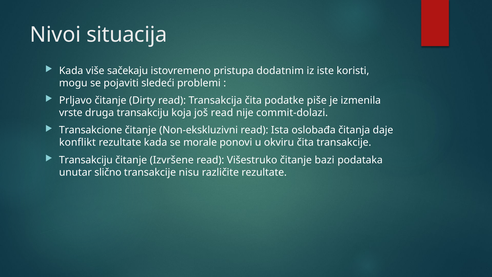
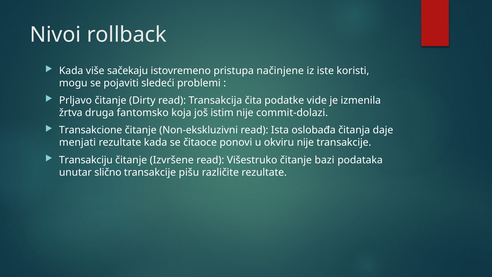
situacija: situacija -> rollback
dodatnim: dodatnim -> načinjene
piše: piše -> vide
vrste: vrste -> žrtva
druga transakciju: transakciju -> fantomsko
još read: read -> istim
konflikt: konflikt -> menjati
morale: morale -> čitaoce
okviru čita: čita -> nije
nisu: nisu -> pišu
